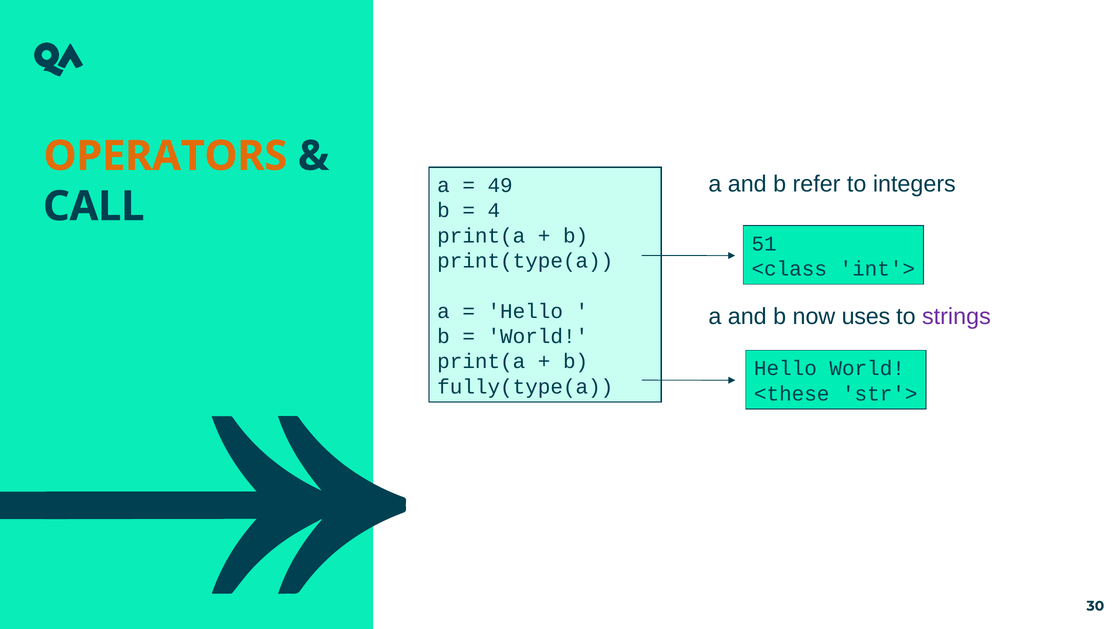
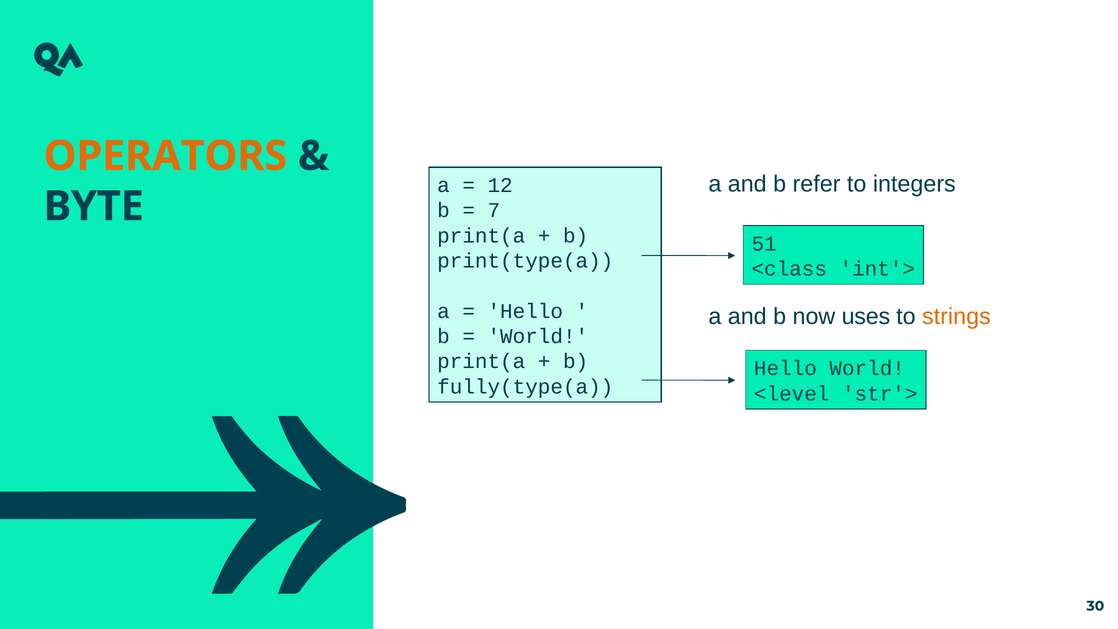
49: 49 -> 12
CALL: CALL -> BYTE
4: 4 -> 7
strings colour: purple -> orange
<these: <these -> <level
